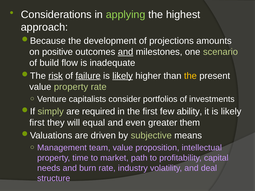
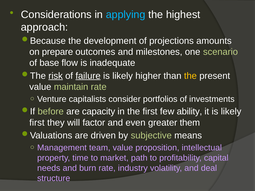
applying colour: light green -> light blue
positive: positive -> prepare
and at (126, 52) underline: present -> none
build: build -> base
likely at (123, 76) underline: present -> none
value property: property -> maintain
simply: simply -> before
required: required -> capacity
equal: equal -> factor
